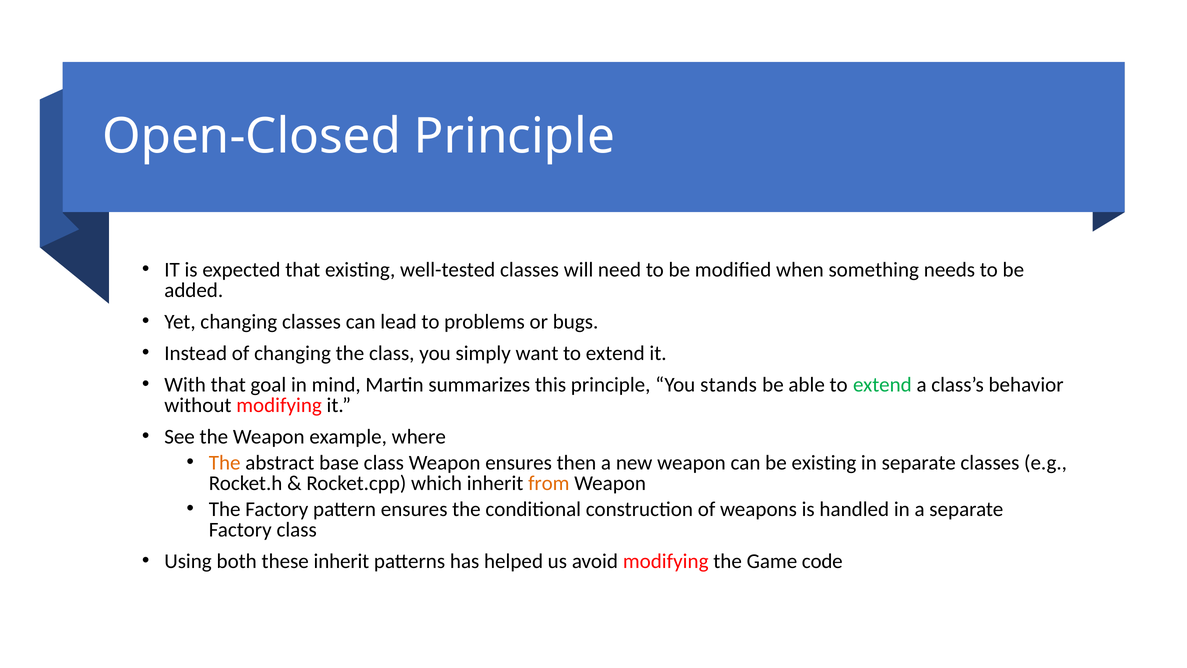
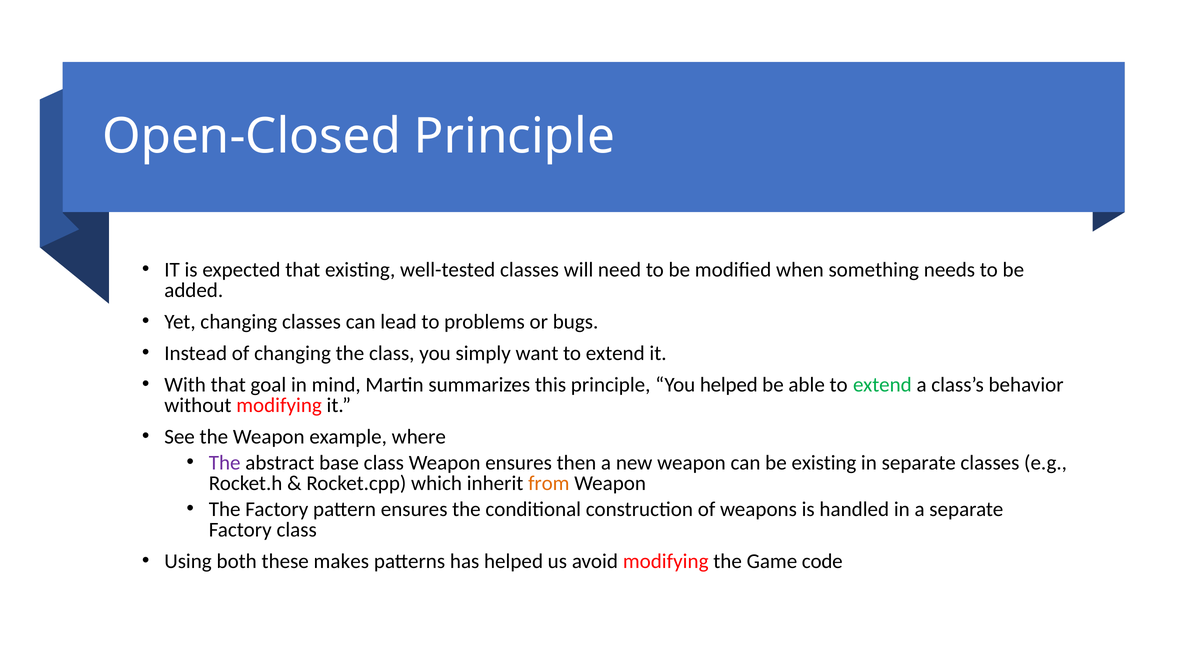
You stands: stands -> helped
The at (225, 463) colour: orange -> purple
these inherit: inherit -> makes
